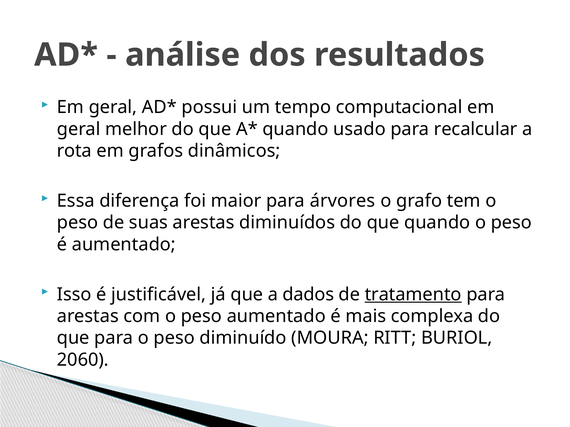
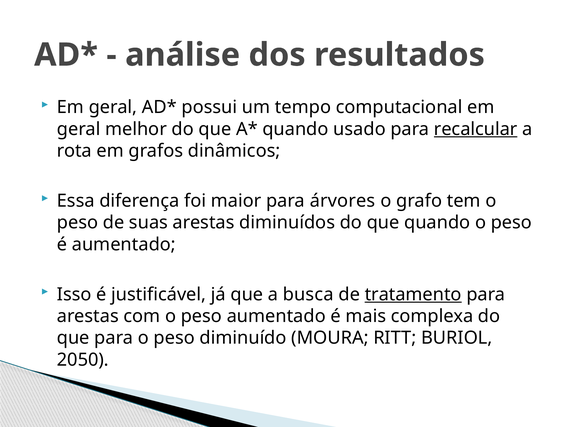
recalcular underline: none -> present
dados: dados -> busca
2060: 2060 -> 2050
